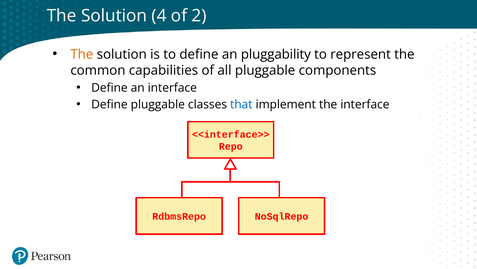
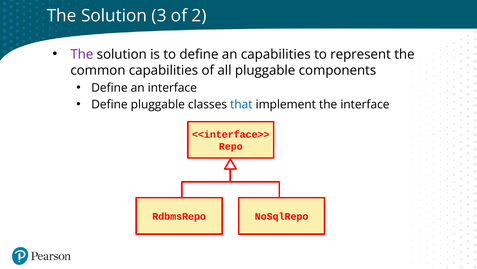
4: 4 -> 3
The at (82, 54) colour: orange -> purple
an pluggability: pluggability -> capabilities
